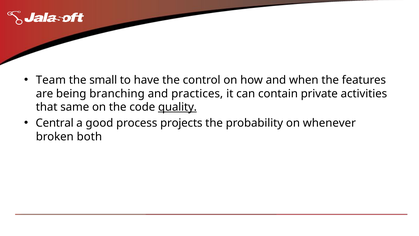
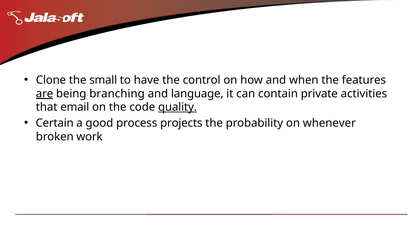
Team: Team -> Clone
are underline: none -> present
practices: practices -> language
same: same -> email
Central: Central -> Certain
both: both -> work
